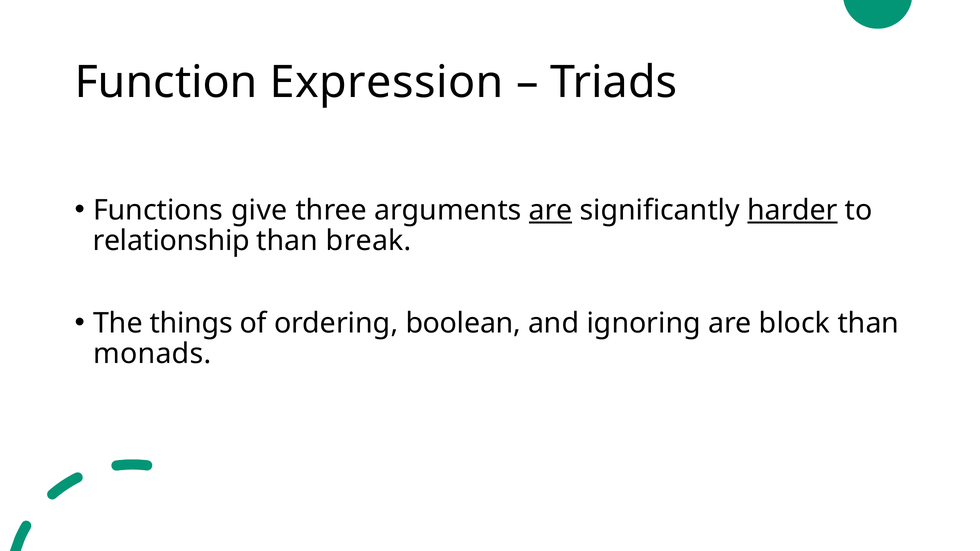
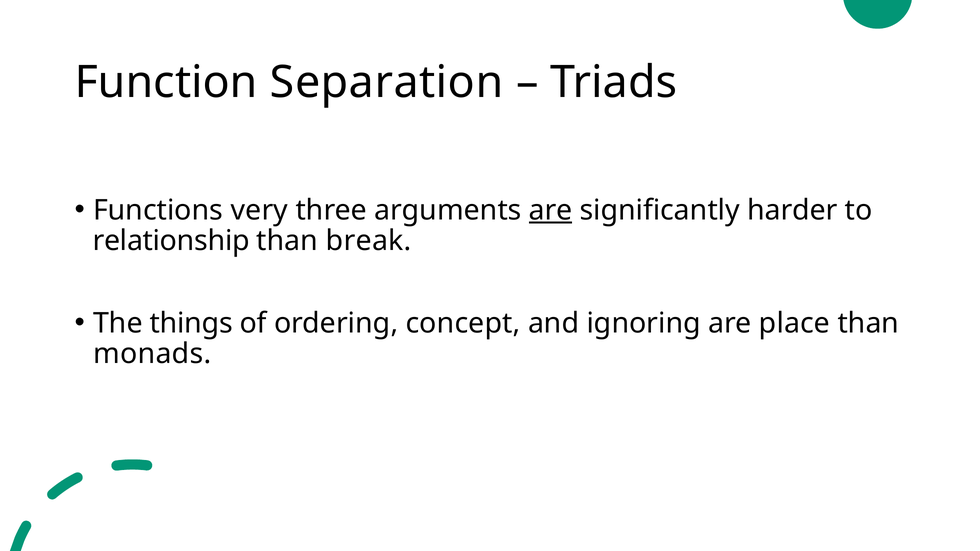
Expression: Expression -> Separation
give: give -> very
harder underline: present -> none
boolean: boolean -> concept
block: block -> place
